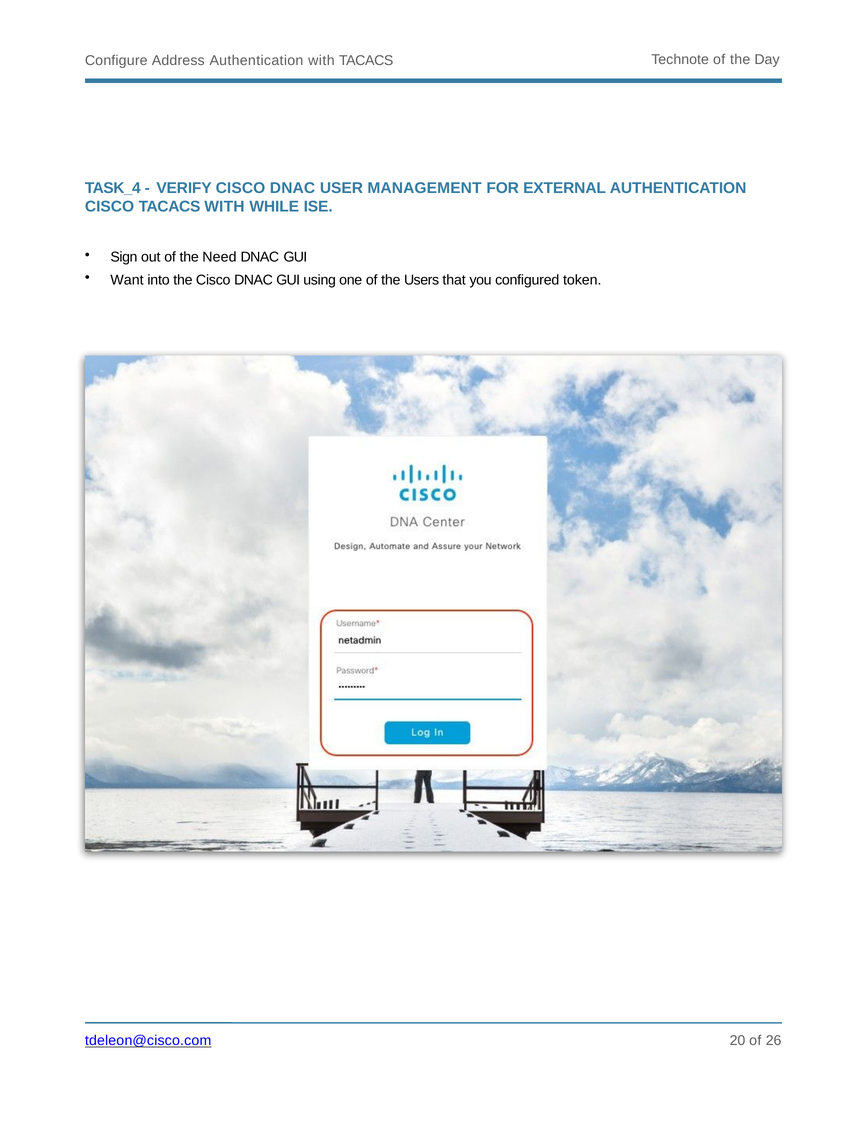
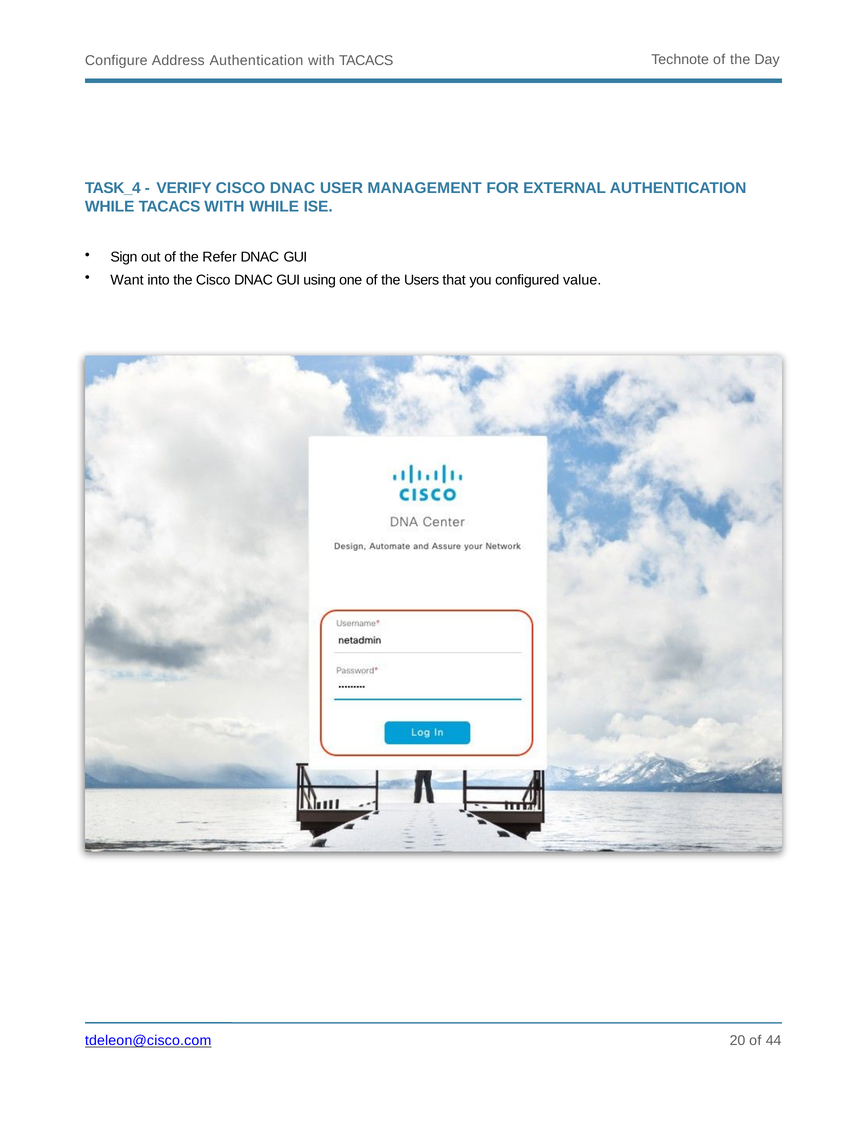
CISCO at (110, 206): CISCO -> WHILE
Need: Need -> Refer
token: token -> value
26: 26 -> 44
